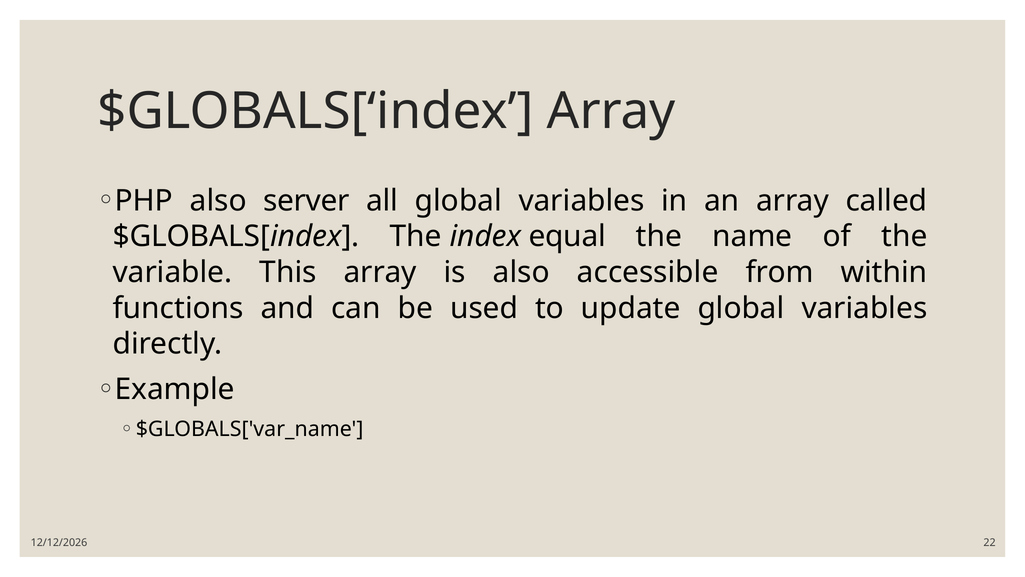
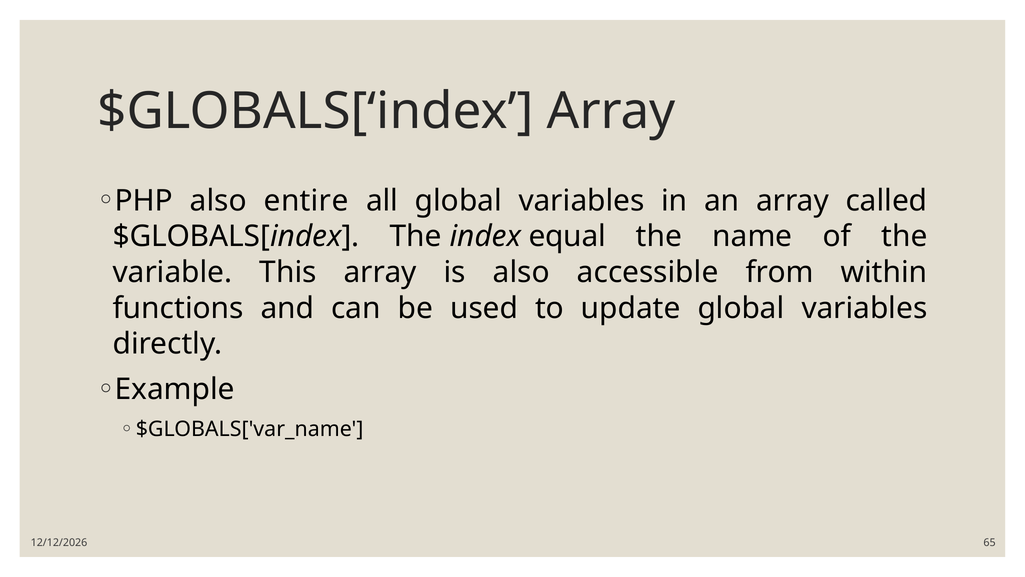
server: server -> entire
22: 22 -> 65
